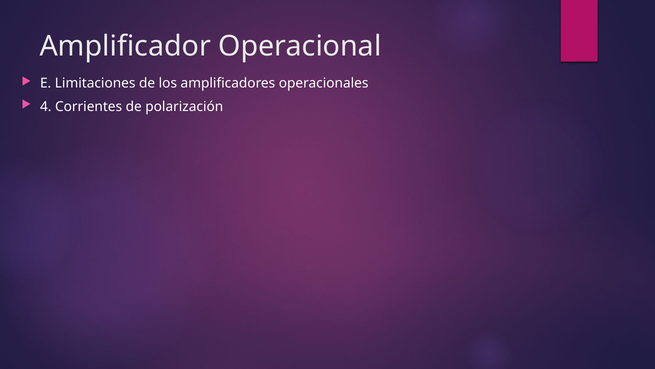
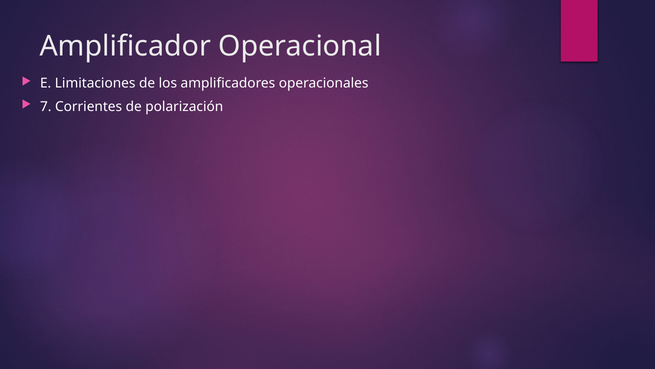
4: 4 -> 7
